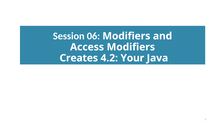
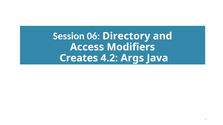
06 Modifiers: Modifiers -> Directory
Your: Your -> Args
